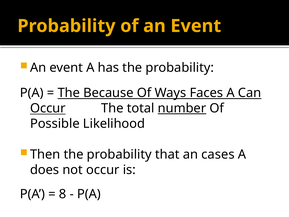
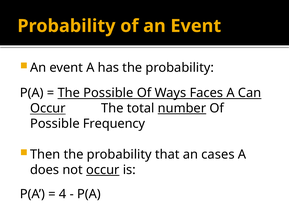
The Because: Because -> Possible
Likelihood: Likelihood -> Frequency
occur at (103, 170) underline: none -> present
8: 8 -> 4
